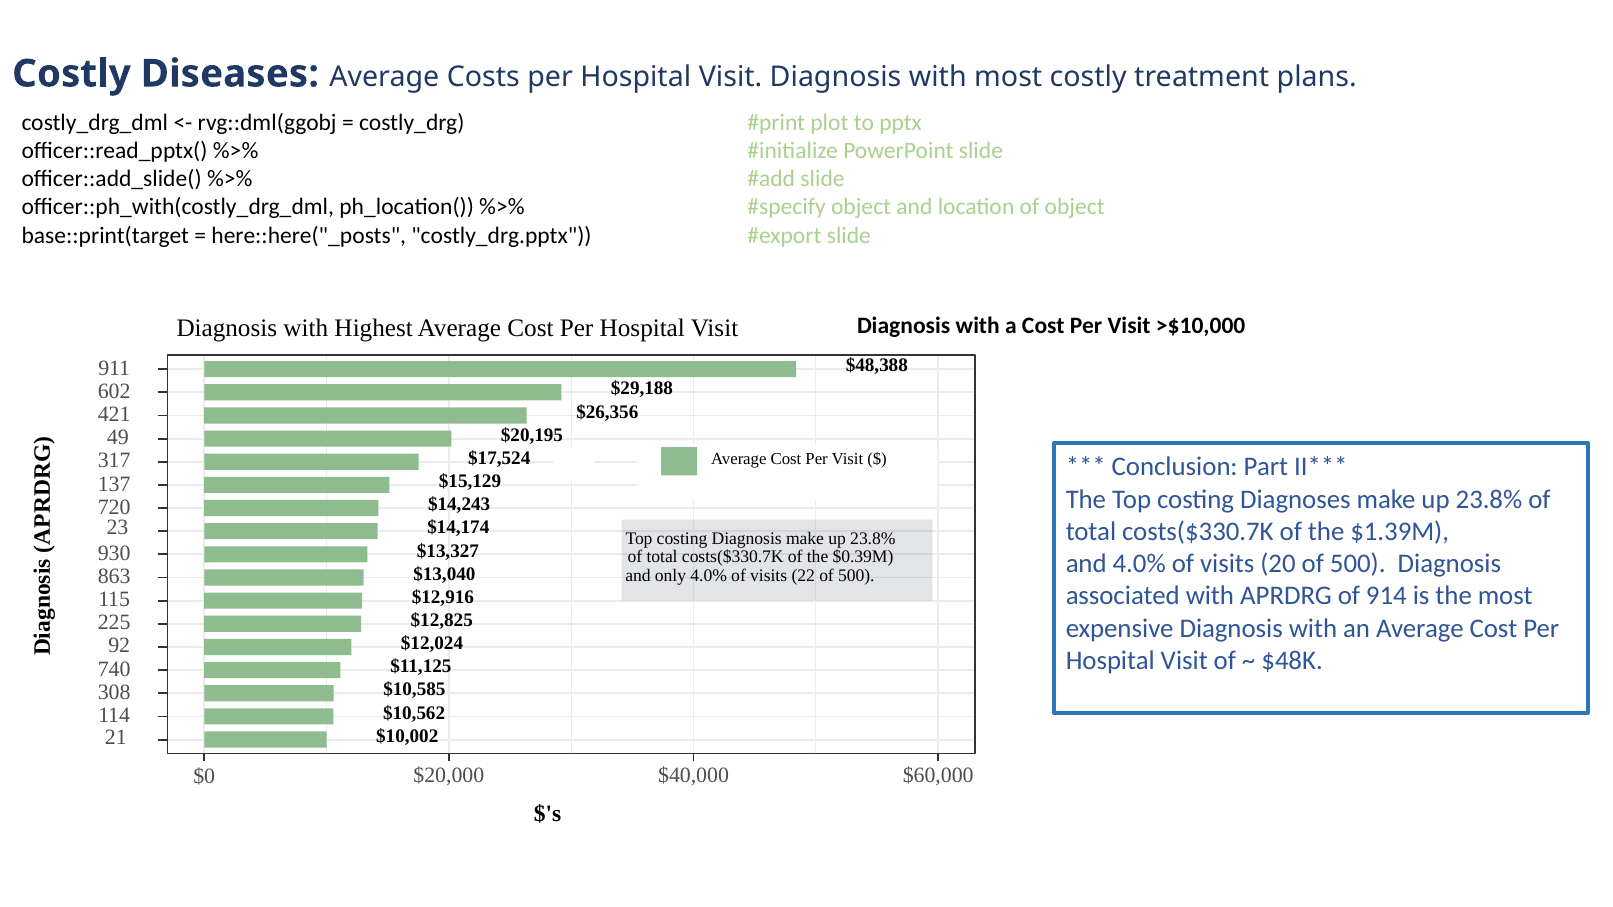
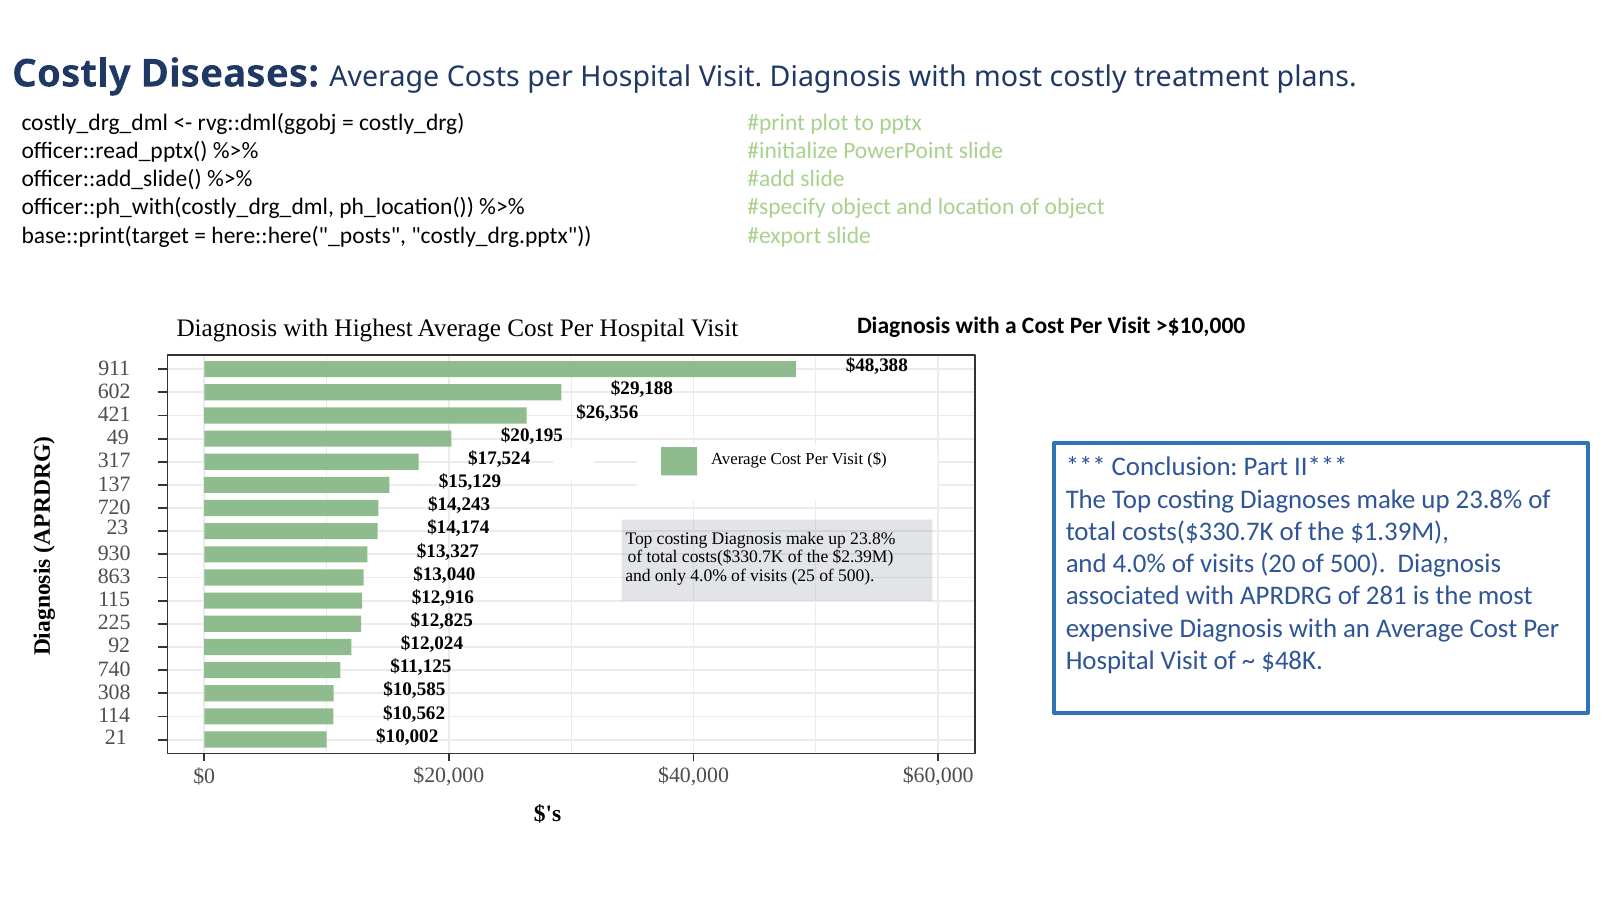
$0.39M: $0.39M -> $2.39M
22: 22 -> 25
914: 914 -> 281
